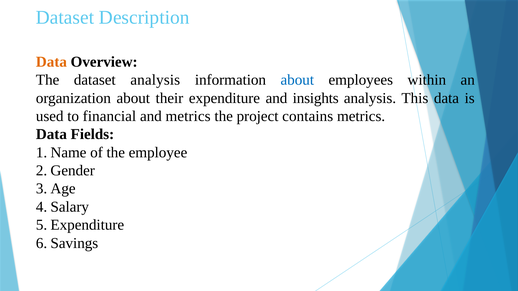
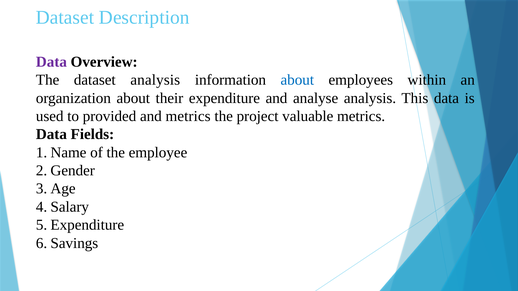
Data at (51, 62) colour: orange -> purple
insights: insights -> analyse
financial: financial -> provided
contains: contains -> valuable
